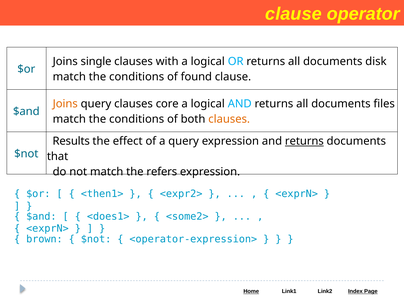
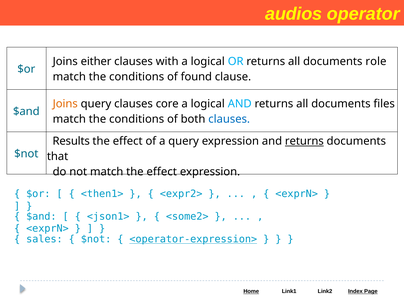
clause at (294, 14): clause -> audios
single: single -> either
disk: disk -> role
clauses at (229, 119) colour: orange -> blue
match the refers: refers -> effect
<does1>: <does1> -> <json1>
brown: brown -> sales
<operator-expression> underline: none -> present
